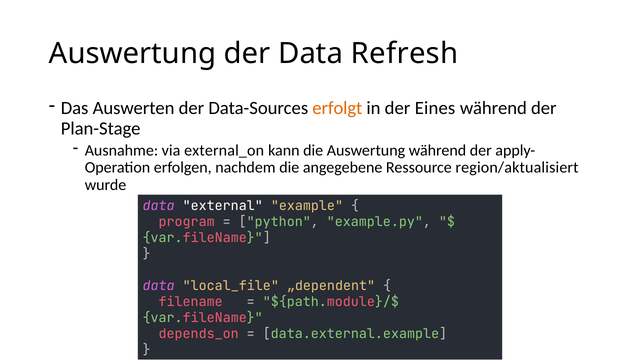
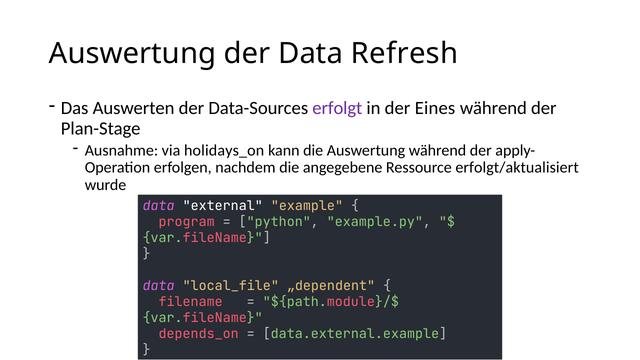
erfolgt colour: orange -> purple
external_on: external_on -> holidays_on
region/aktualisiert: region/aktualisiert -> erfolgt/aktualisiert
